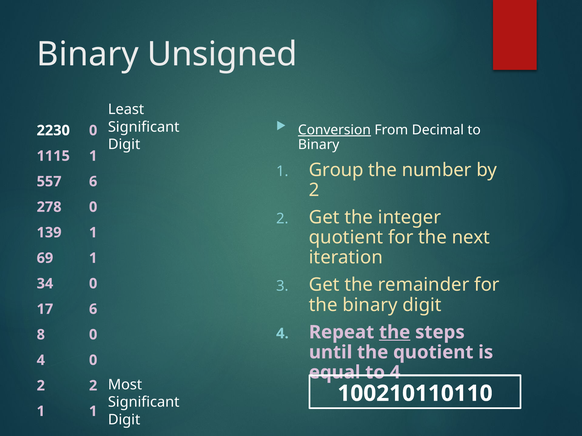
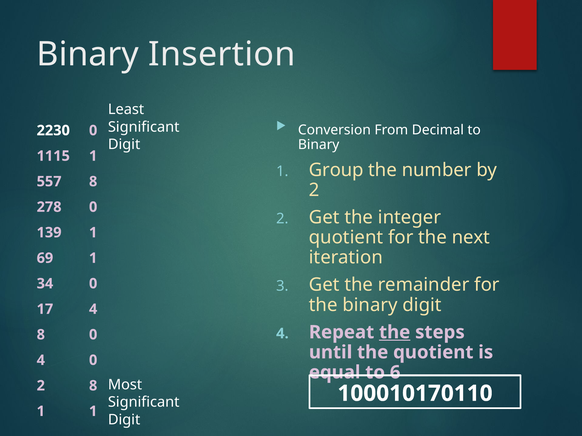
Unsigned: Unsigned -> Insertion
Conversion underline: present -> none
557 6: 6 -> 8
17 6: 6 -> 4
to 4: 4 -> 6
2 at (93, 386): 2 -> 8
100210110110: 100210110110 -> 100010170110
